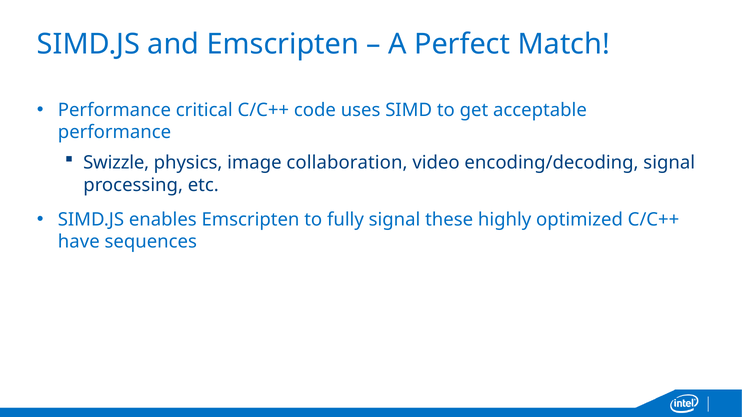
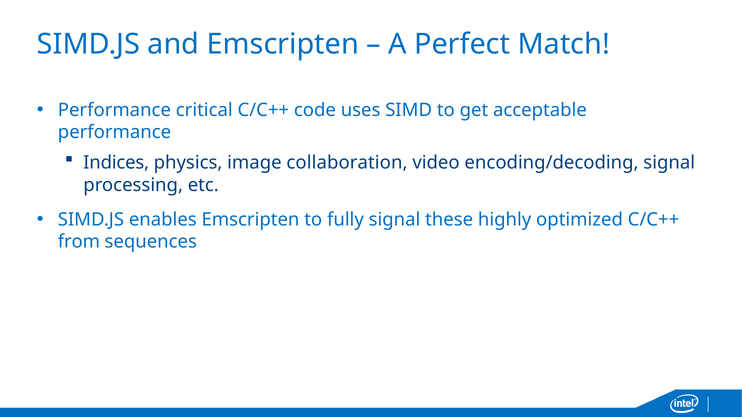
Swizzle: Swizzle -> Indices
have: have -> from
